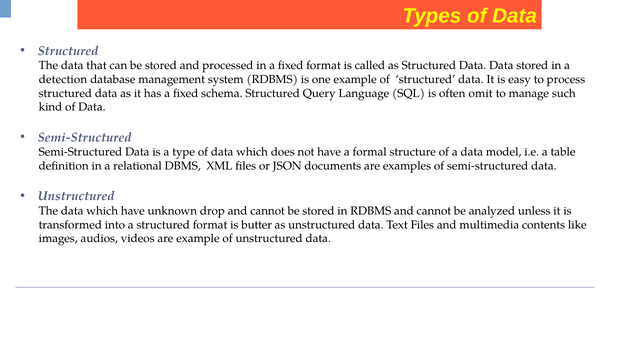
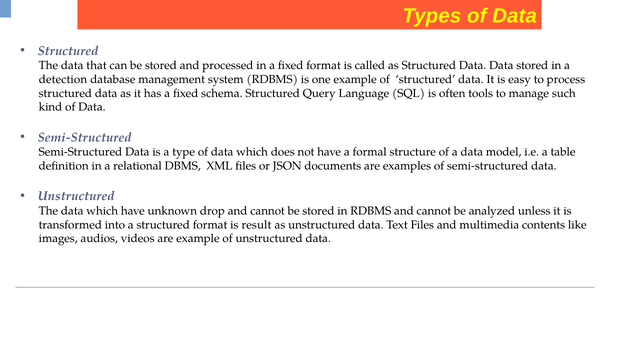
omit: omit -> tools
butter: butter -> result
